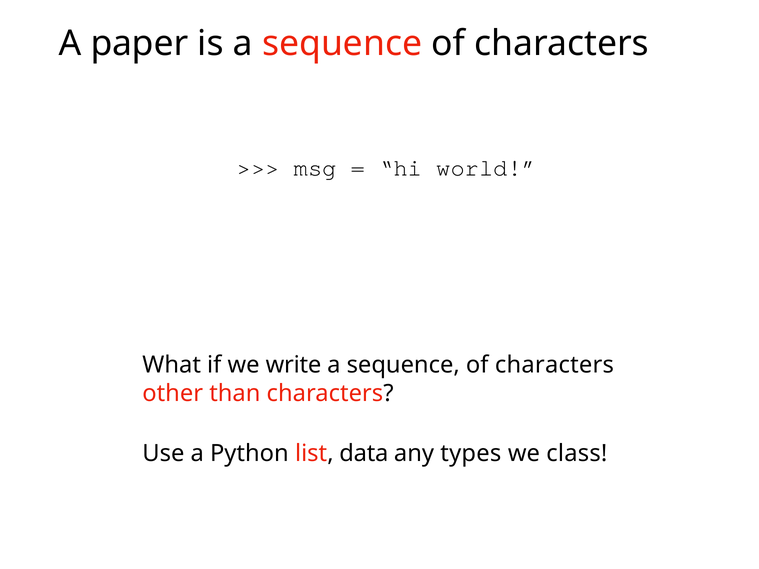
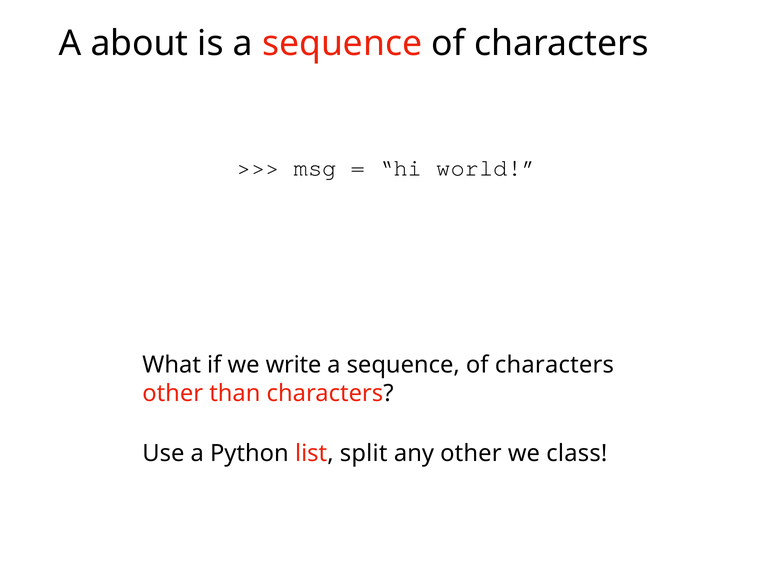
paper: paper -> about
data: data -> split
any types: types -> other
